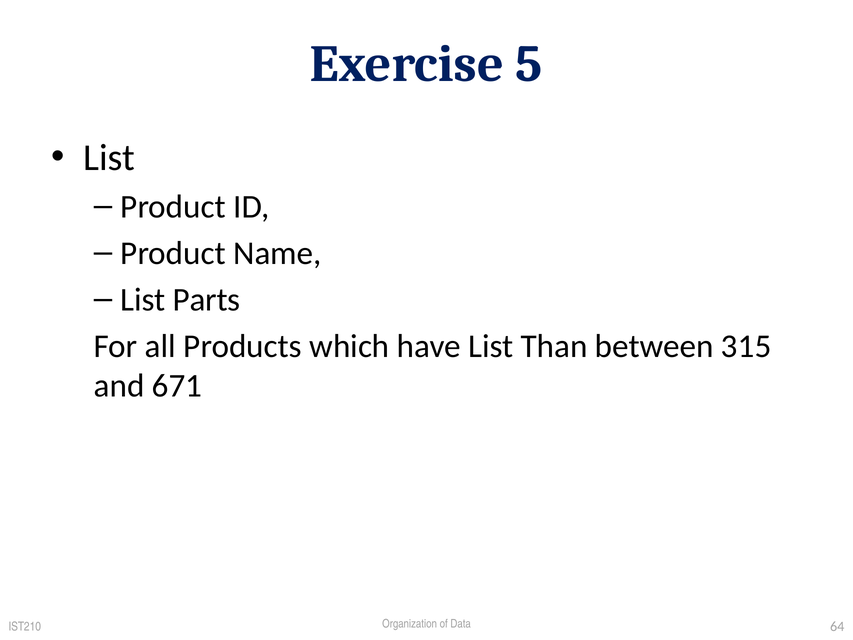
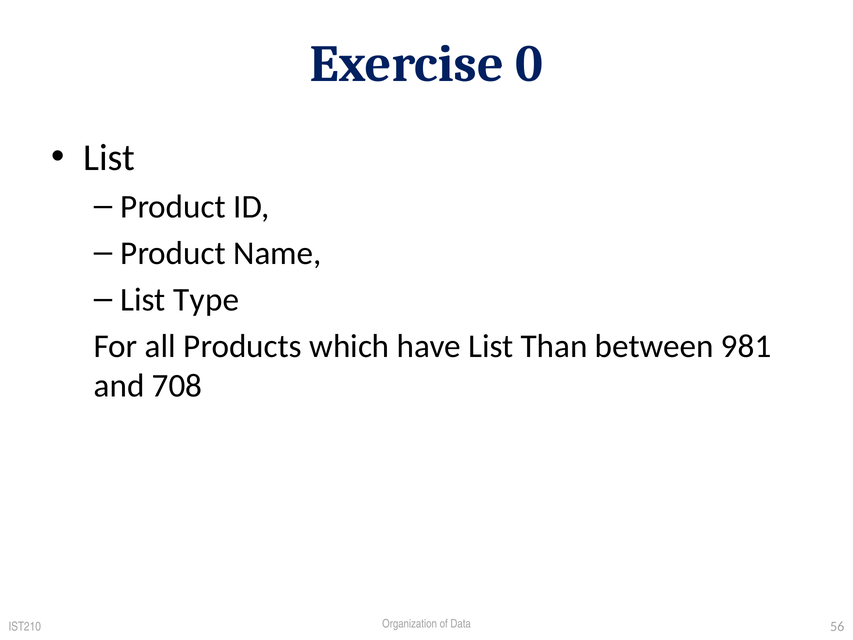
5: 5 -> 0
Parts: Parts -> Type
315: 315 -> 981
671: 671 -> 708
64: 64 -> 56
